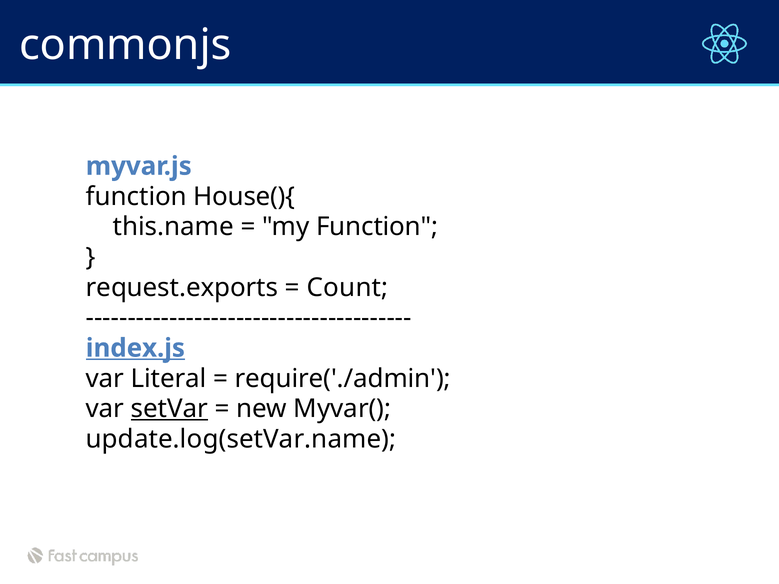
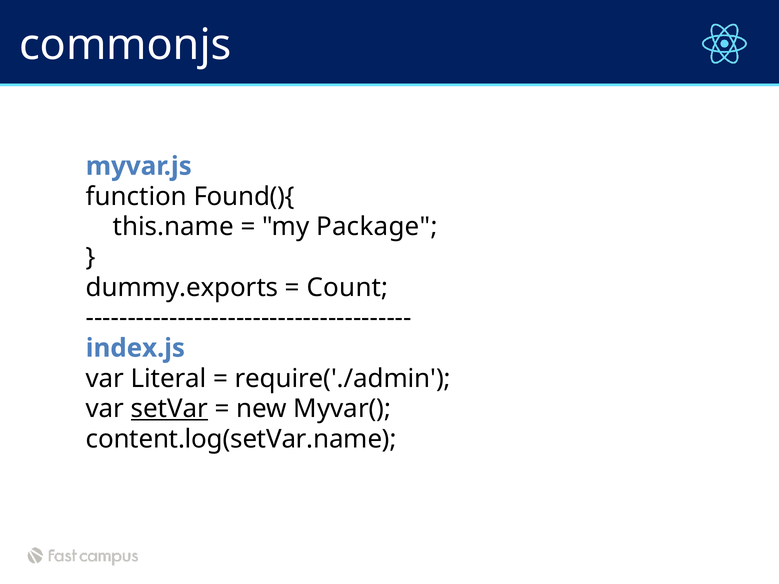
House(){: House(){ -> Found(){
my Function: Function -> Package
request.exports: request.exports -> dummy.exports
index.js underline: present -> none
update.log(setVar.name: update.log(setVar.name -> content.log(setVar.name
